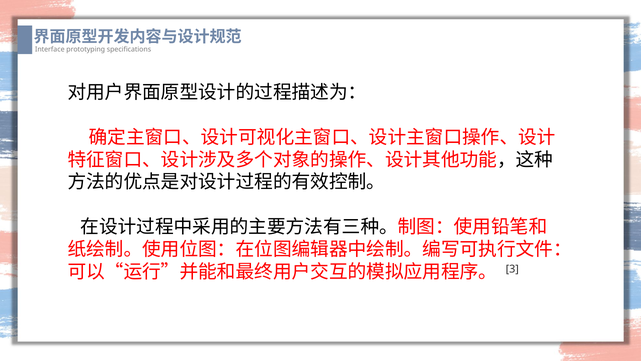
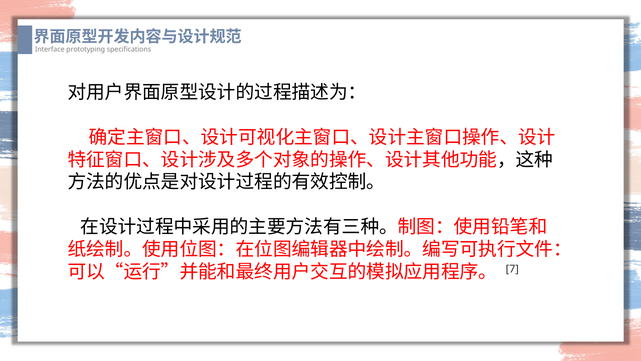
3: 3 -> 7
